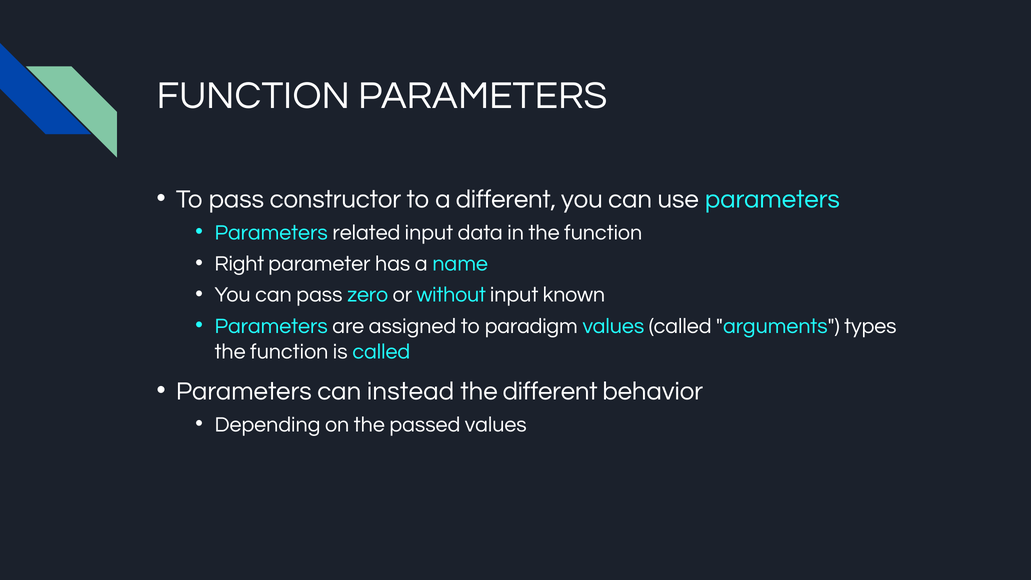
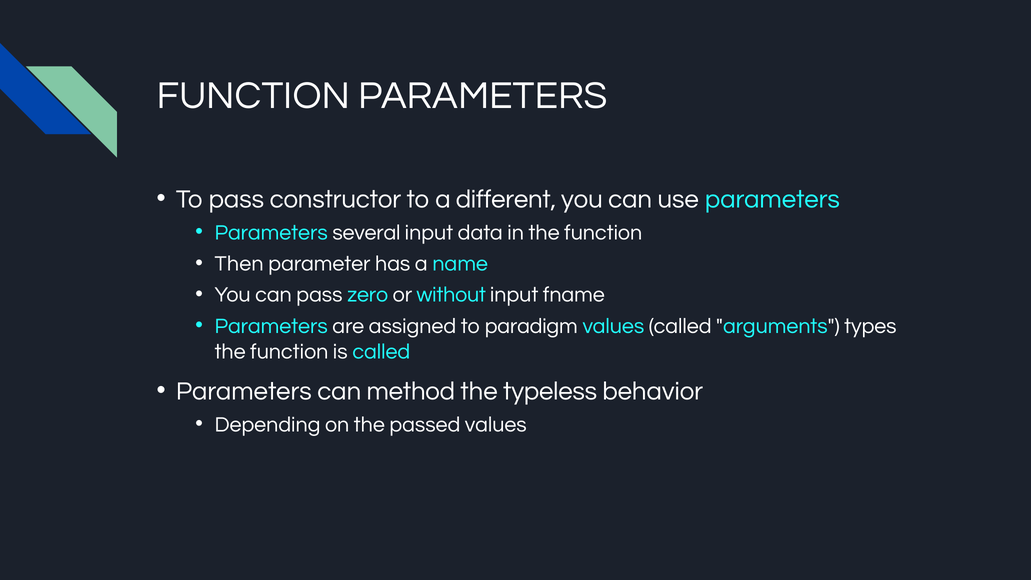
related: related -> several
Right: Right -> Then
known: known -> fname
instead: instead -> method
the different: different -> typeless
